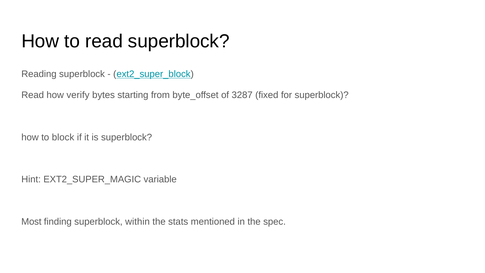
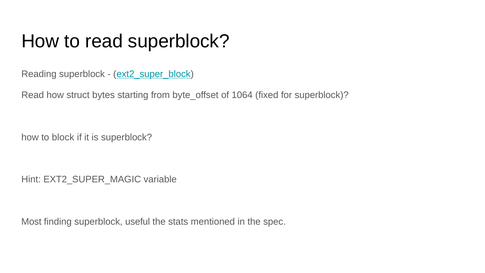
verify: verify -> struct
3287: 3287 -> 1064
within: within -> useful
